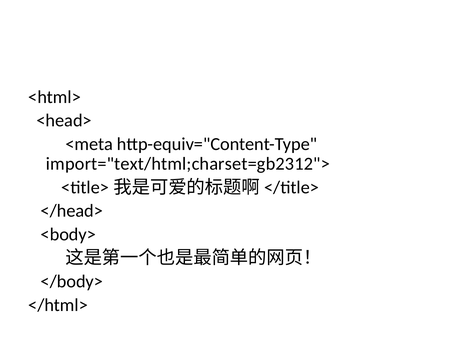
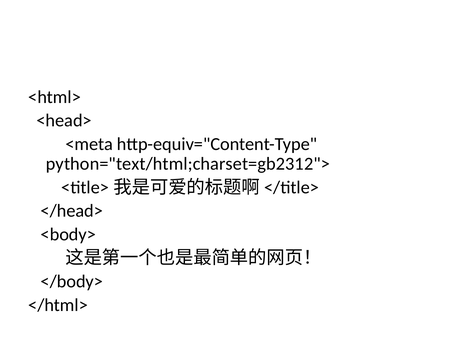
import="text/html;charset=gb2312">: import="text/html;charset=gb2312"> -> python="text/html;charset=gb2312">
